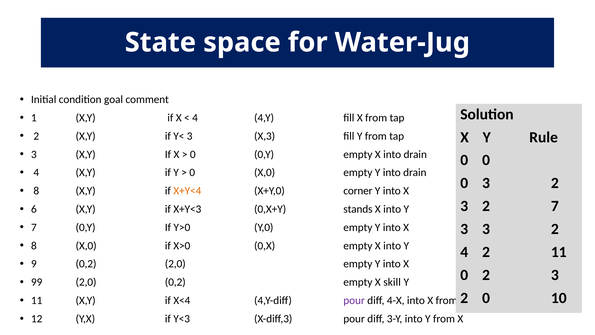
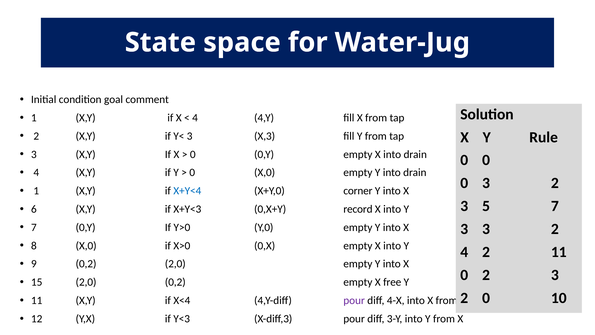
8 at (36, 191): 8 -> 1
X+Y<4 colour: orange -> blue
2 at (486, 206): 2 -> 5
stands: stands -> record
99: 99 -> 15
skill: skill -> free
